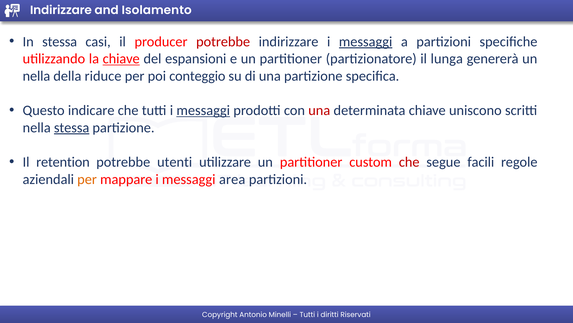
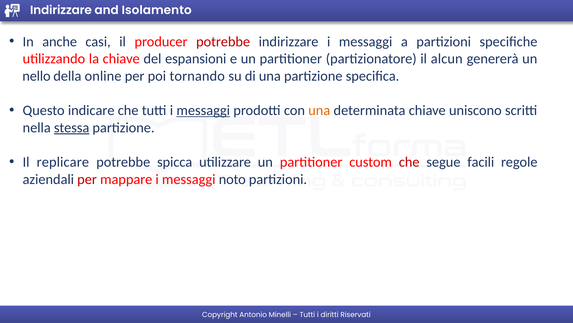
In stessa: stessa -> anche
messaggi at (366, 42) underline: present -> none
chiave at (121, 59) underline: present -> none
lunga: lunga -> alcun
nella at (36, 76): nella -> nello
riduce: riduce -> online
conteggio: conteggio -> tornando
una at (319, 110) colour: red -> orange
retention: retention -> replicare
utenti: utenti -> spicca
per at (87, 179) colour: orange -> red
area: area -> noto
